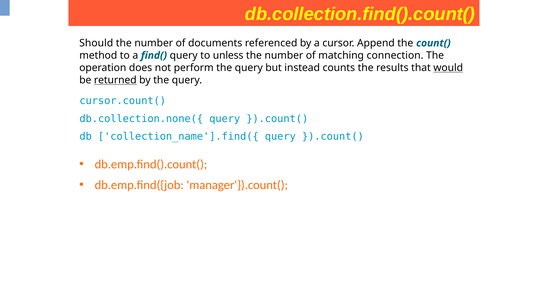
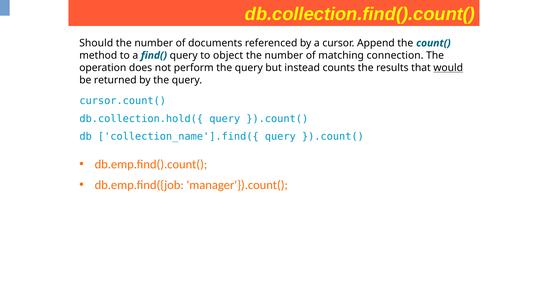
unless: unless -> object
returned underline: present -> none
db.collection.none({: db.collection.none({ -> db.collection.hold({
